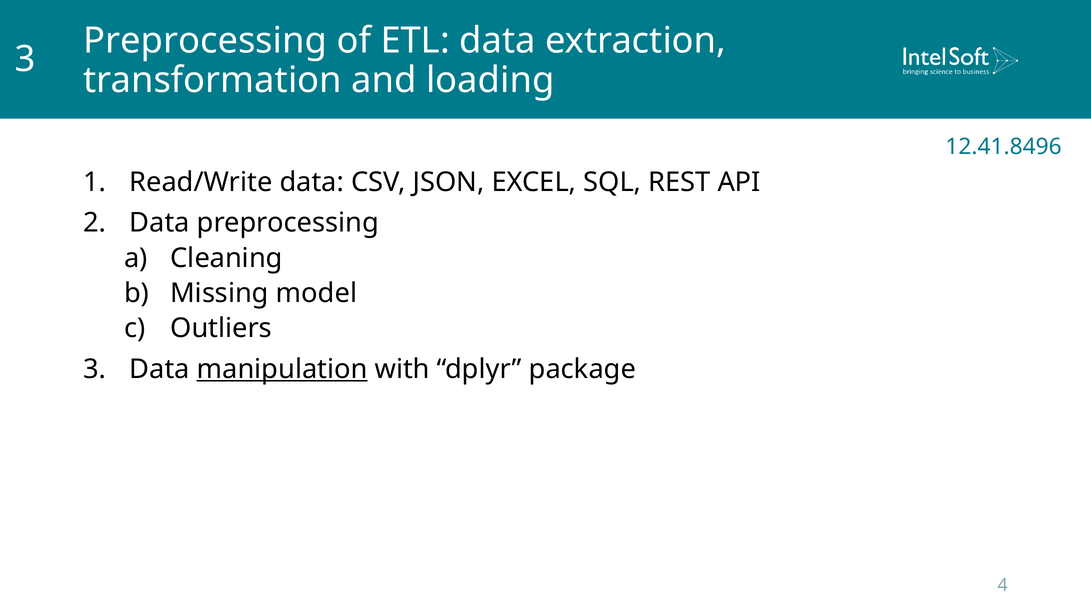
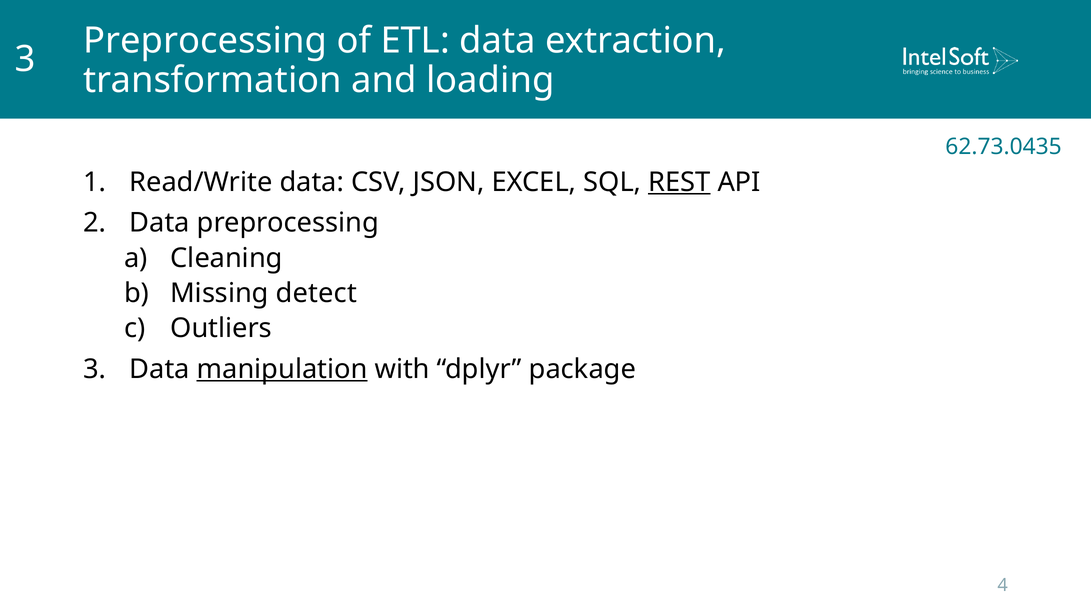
12.41.8496: 12.41.8496 -> 62.73.0435
REST underline: none -> present
model: model -> detect
